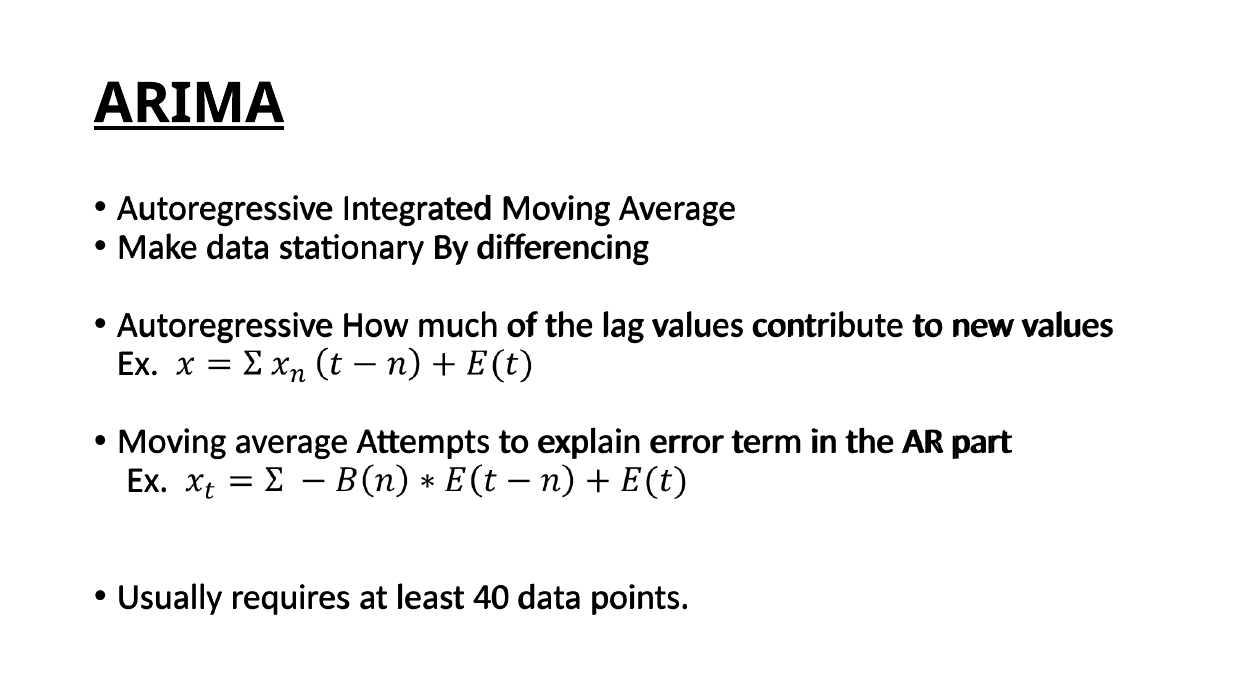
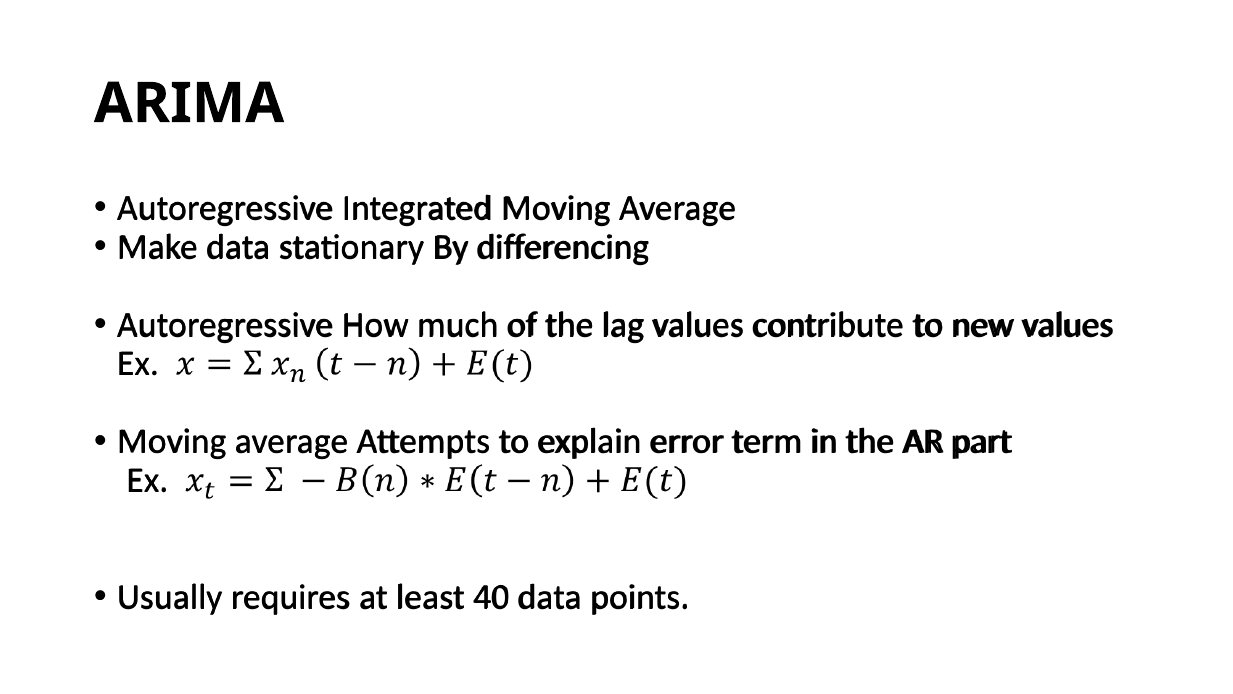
ARIMA underline: present -> none
